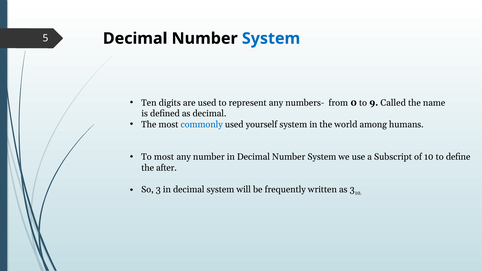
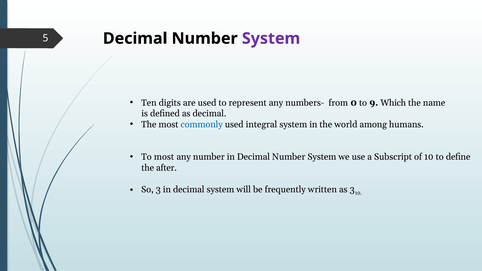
System at (271, 38) colour: blue -> purple
Called: Called -> Which
yourself: yourself -> integral
